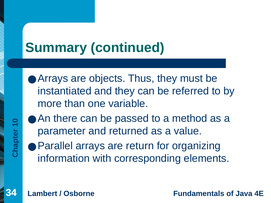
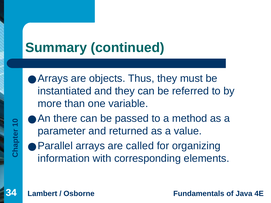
return: return -> called
